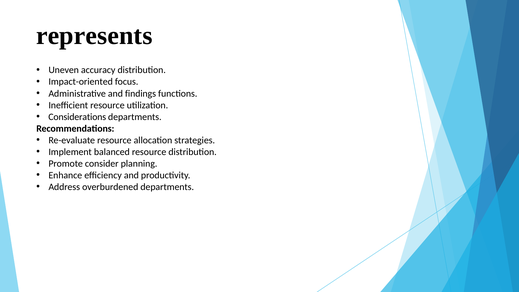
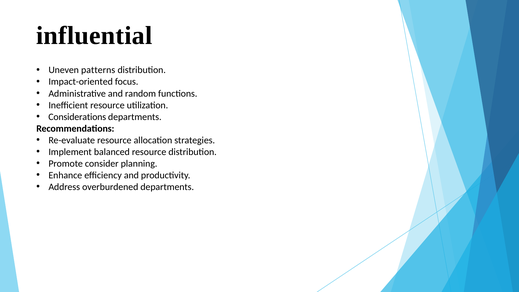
represents: represents -> influential
accuracy: accuracy -> patterns
findings: findings -> random
